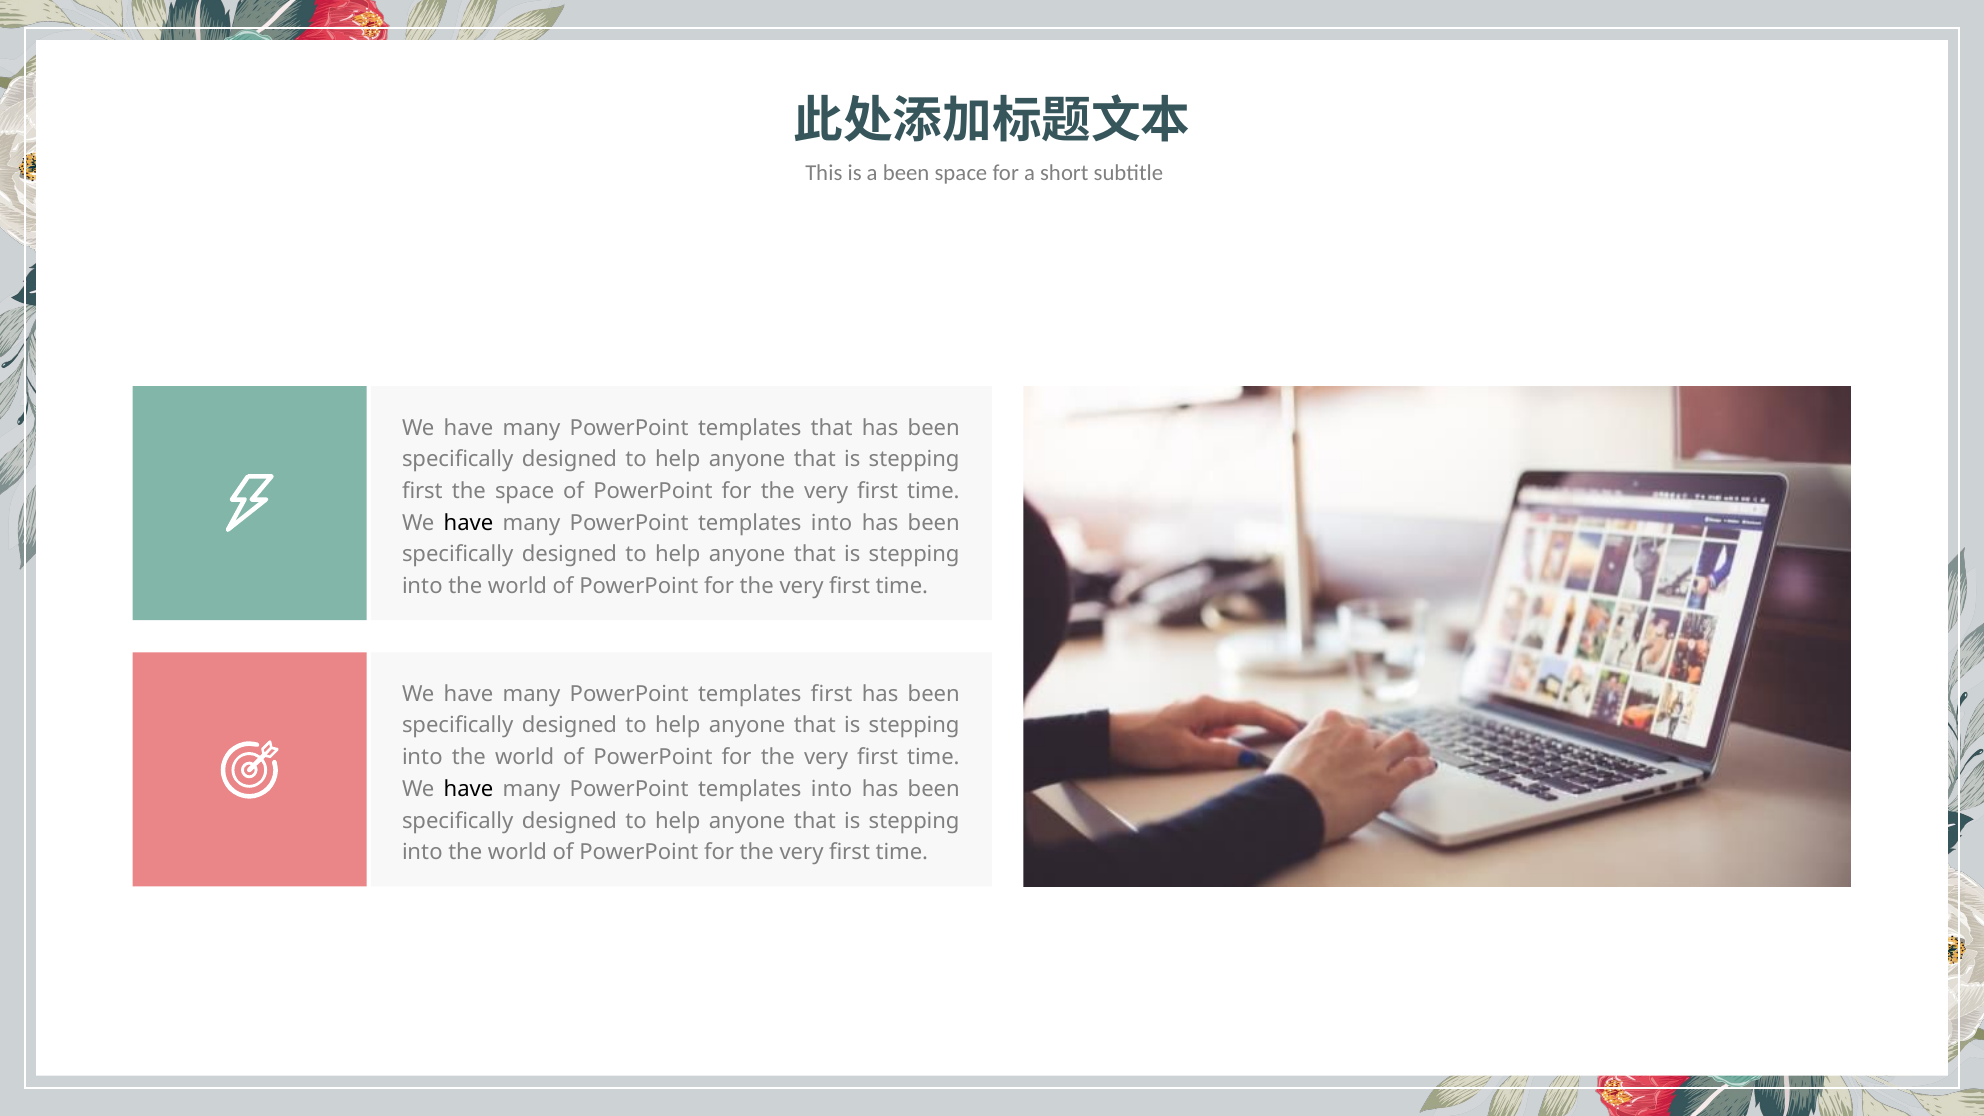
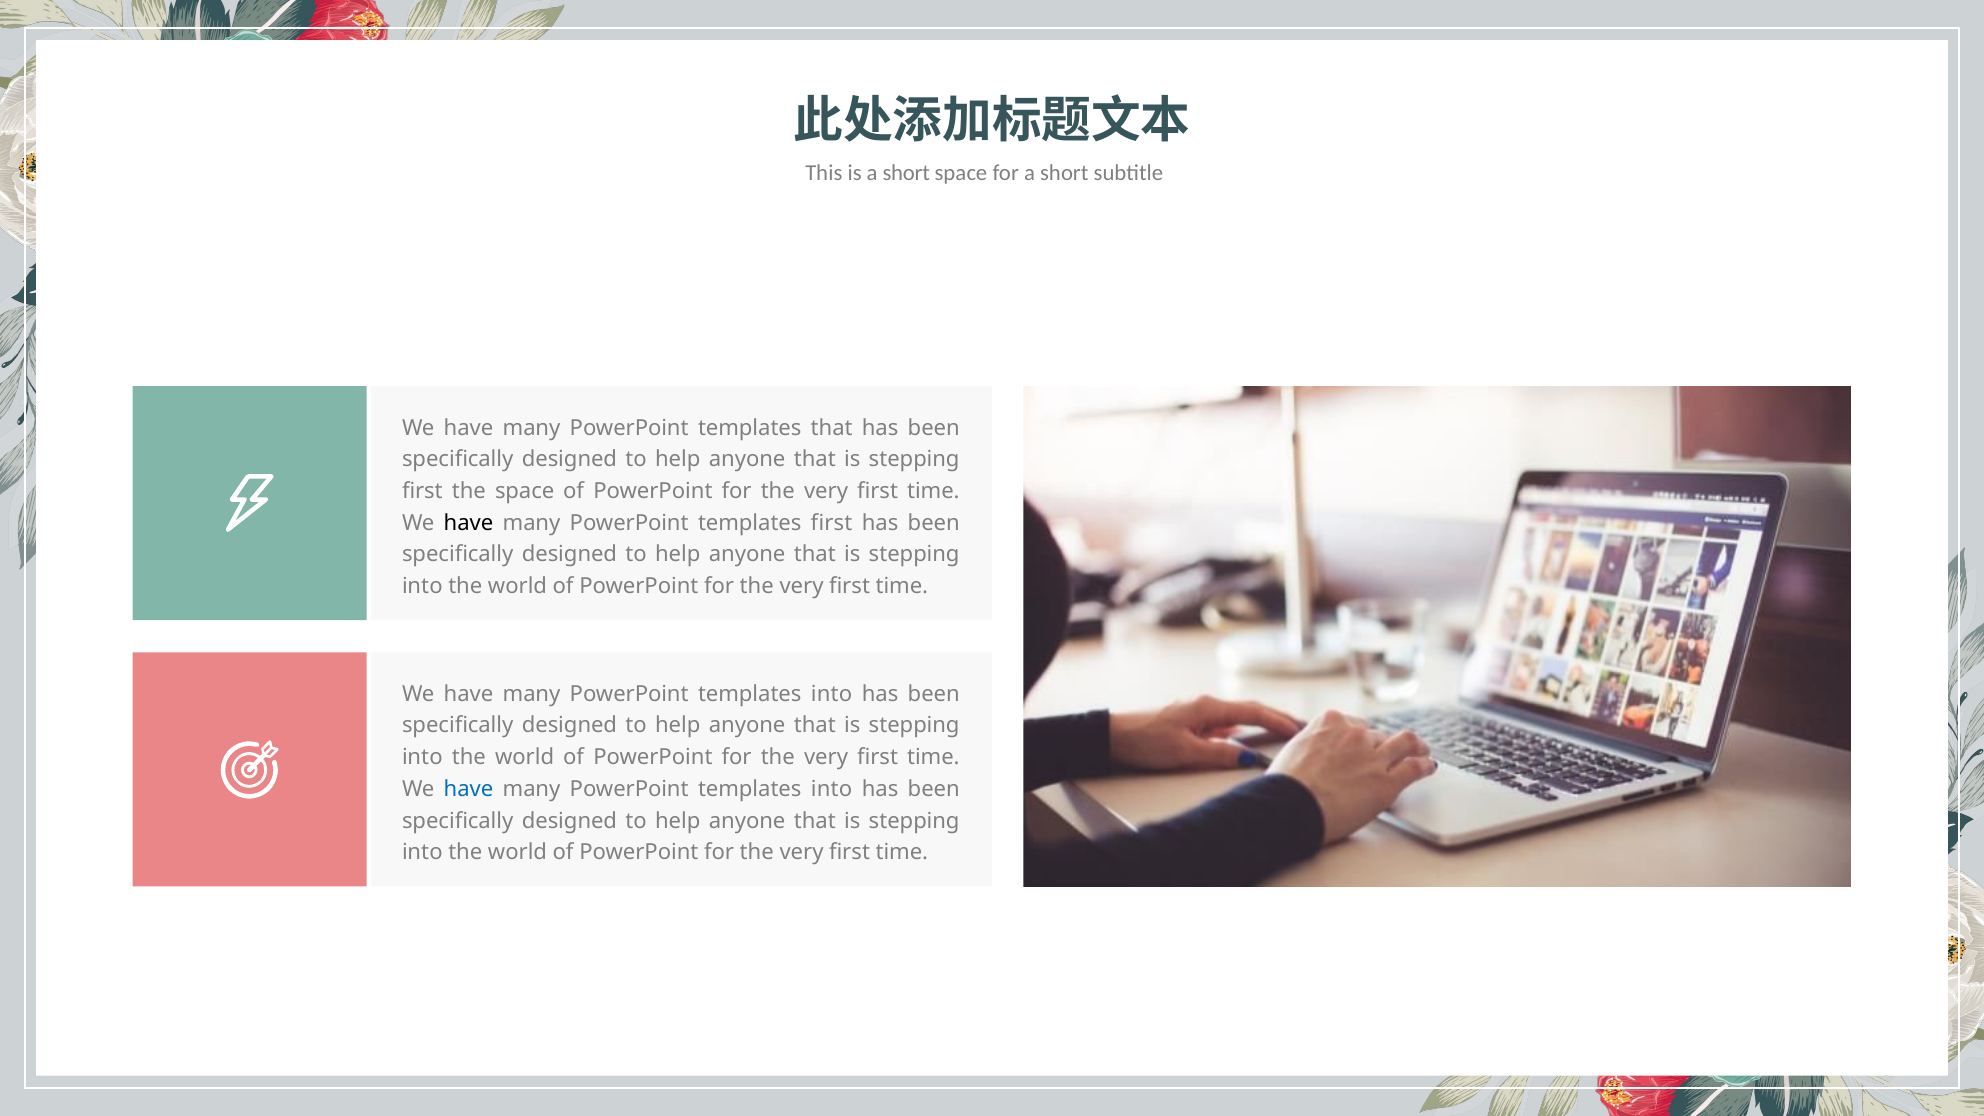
is a been: been -> short
into at (832, 523): into -> first
first at (832, 694): first -> into
have at (469, 789) colour: black -> blue
